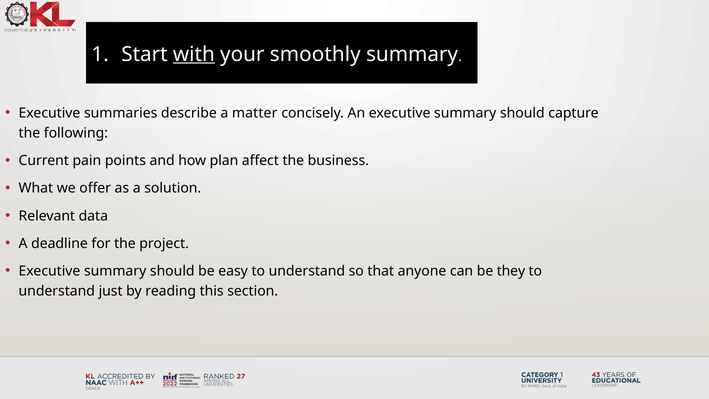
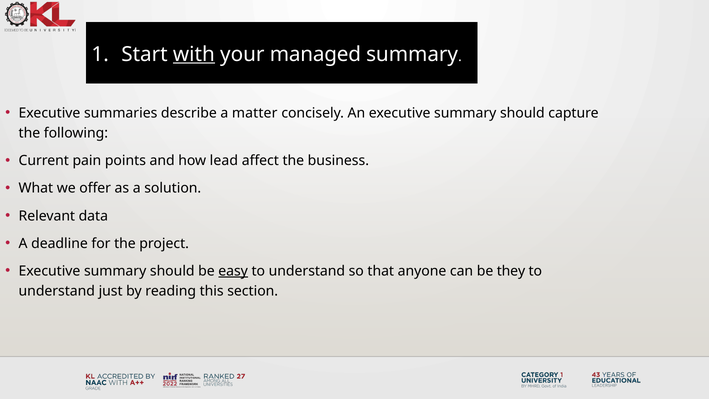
smoothly: smoothly -> managed
plan: plan -> lead
easy underline: none -> present
